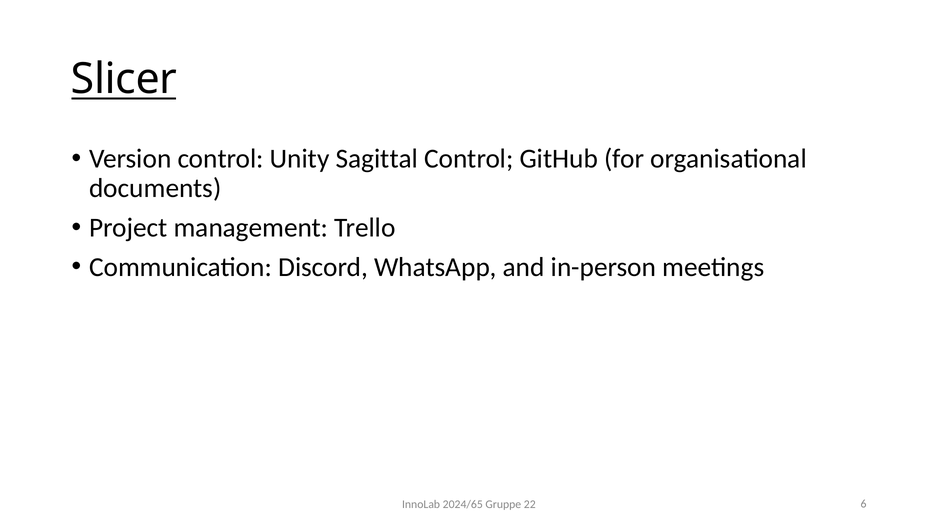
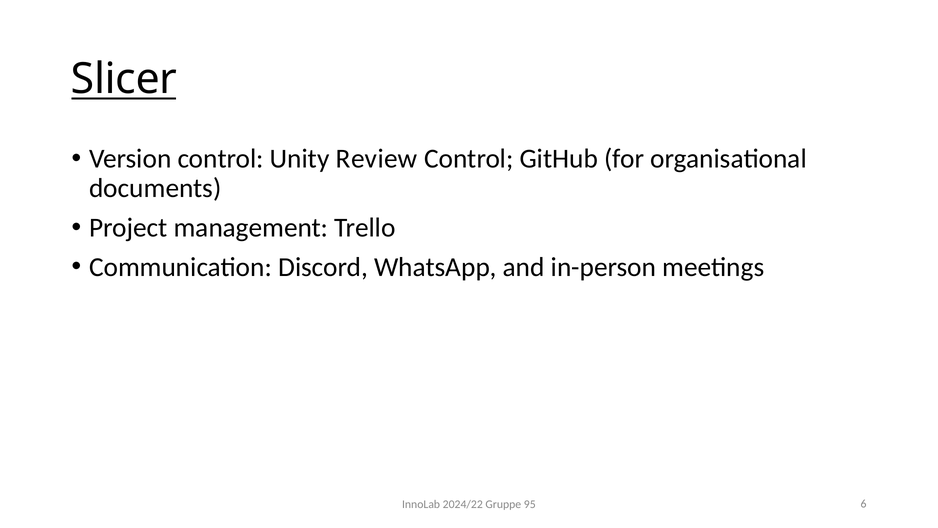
Sagittal: Sagittal -> Review
2024/65: 2024/65 -> 2024/22
22: 22 -> 95
